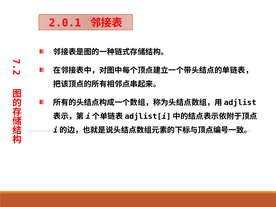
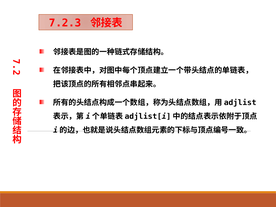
2.0.1: 2.0.1 -> 7.2.3
